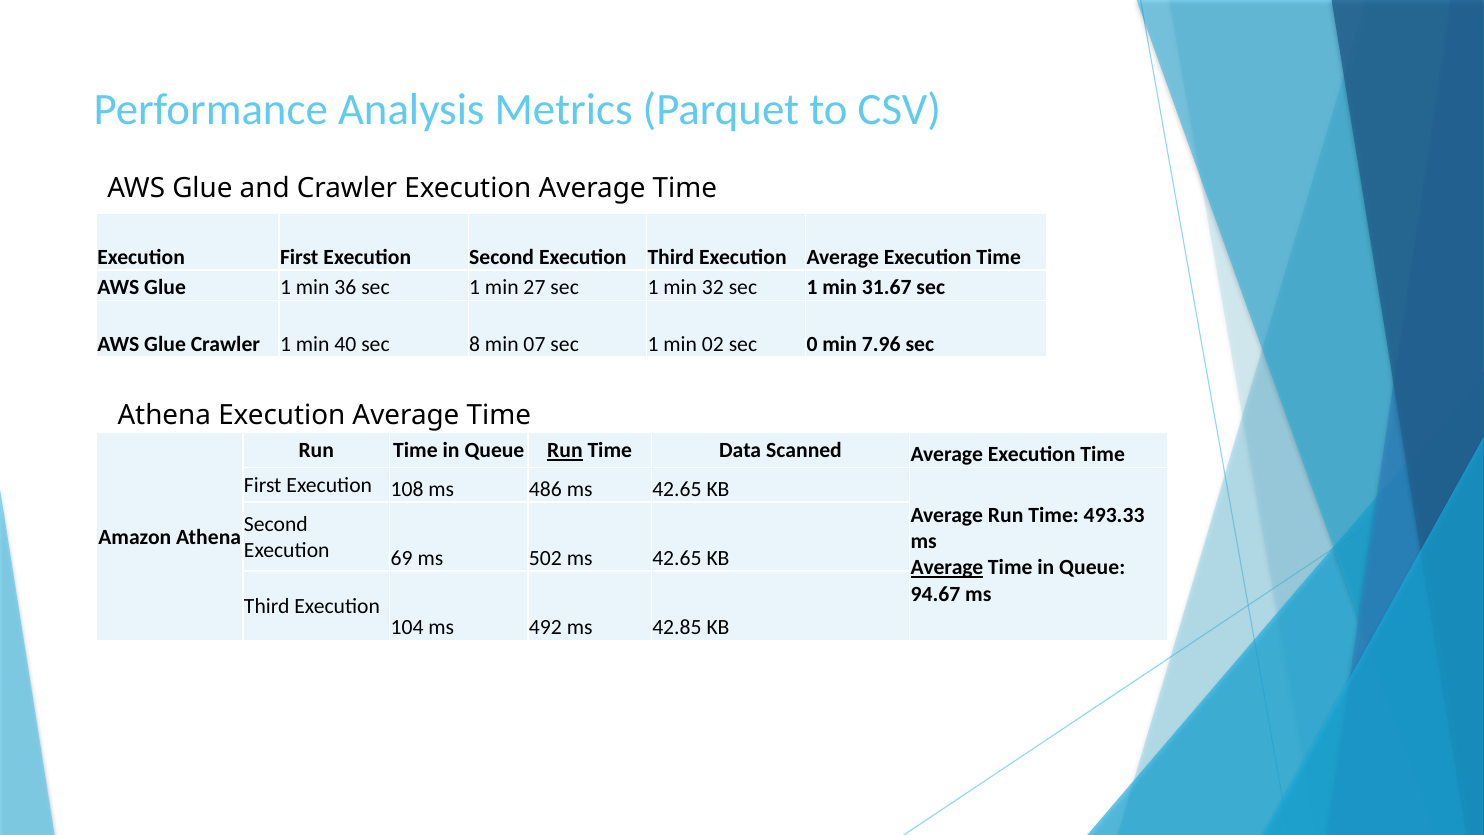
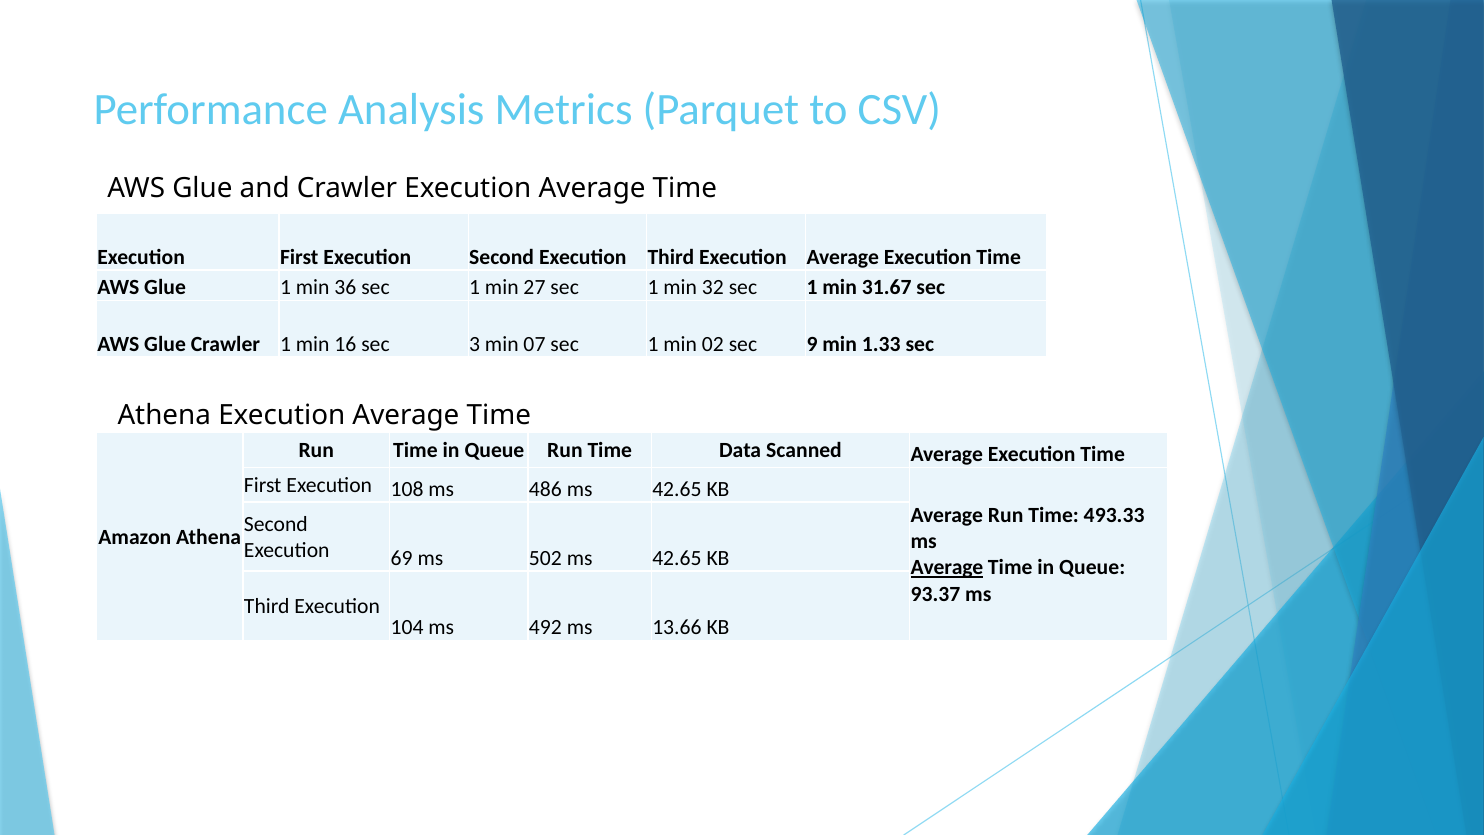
40: 40 -> 16
8: 8 -> 3
0: 0 -> 9
7.96: 7.96 -> 1.33
Run at (565, 451) underline: present -> none
94.67: 94.67 -> 93.37
42.85: 42.85 -> 13.66
